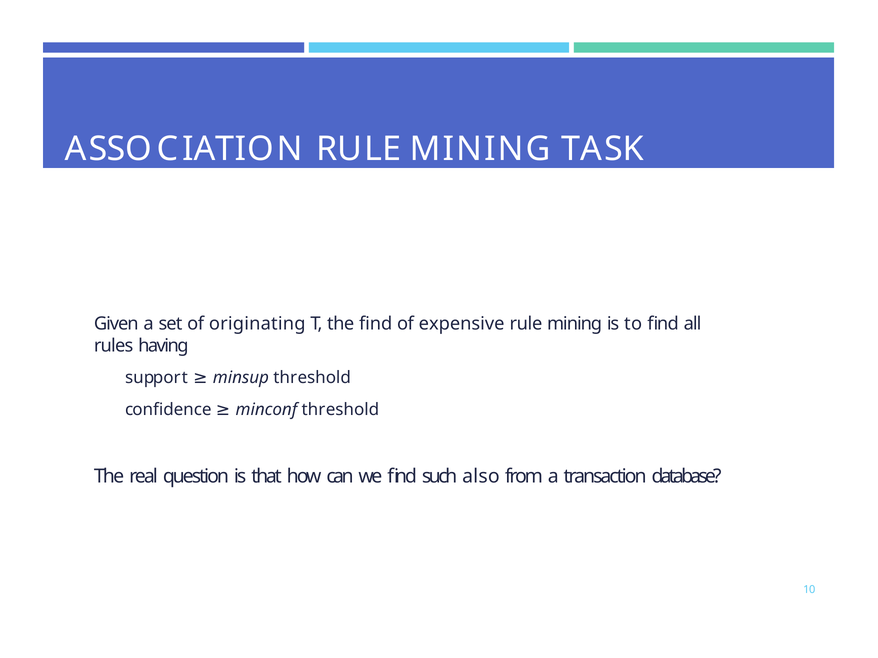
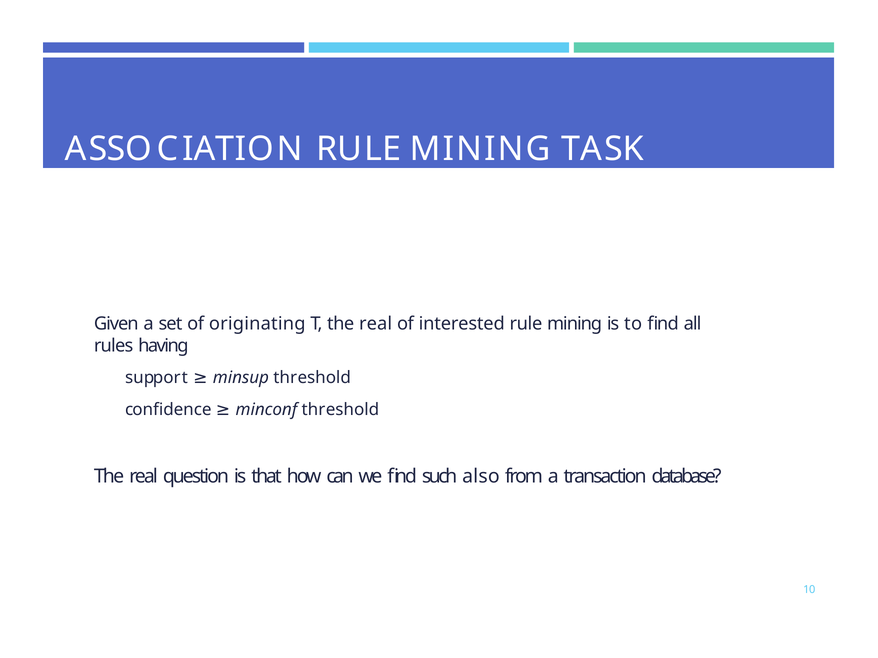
T the find: find -> real
expensive: expensive -> interested
